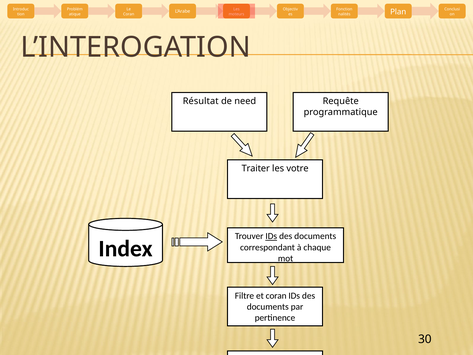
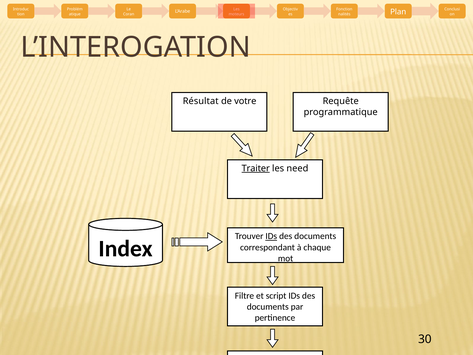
need: need -> votre
Traiter underline: none -> present
votre: votre -> need
et coran: coran -> script
